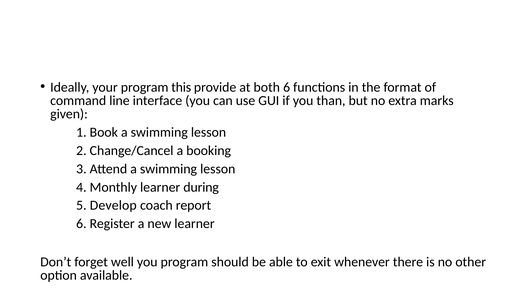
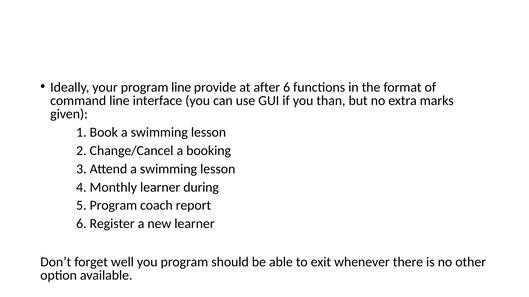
program this: this -> line
both: both -> after
5 Develop: Develop -> Program
